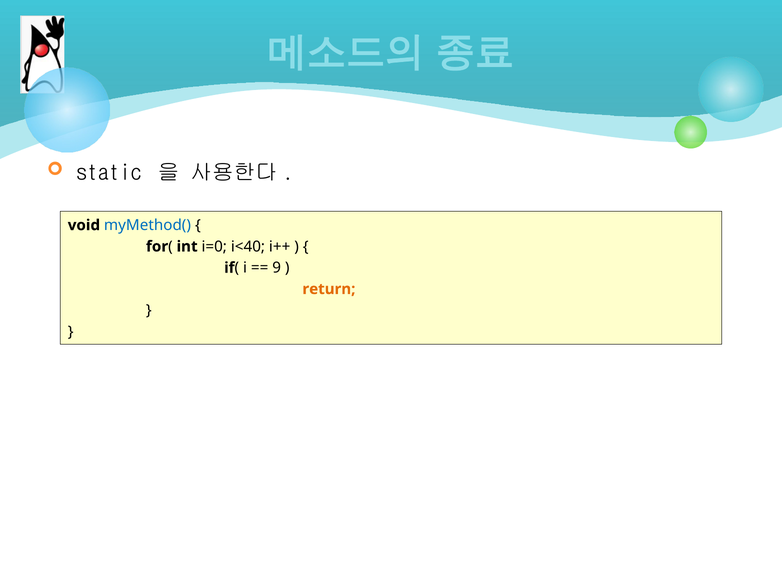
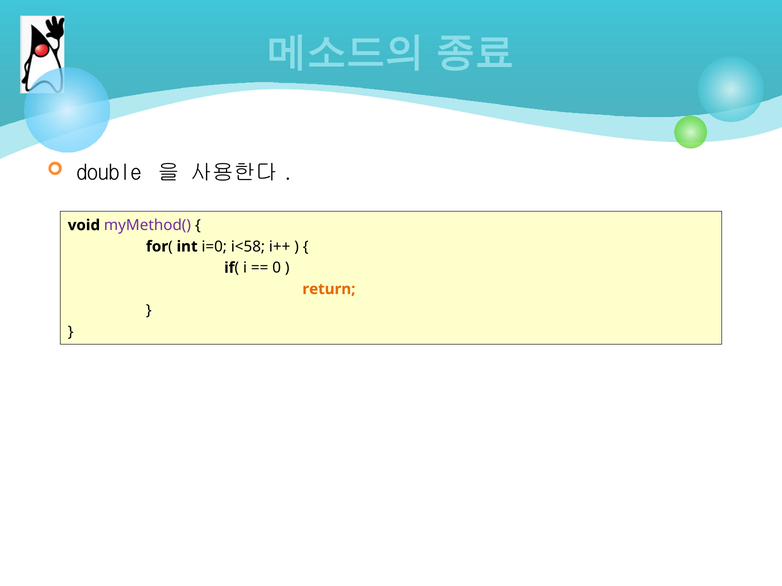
static: static -> double
myMethod( colour: blue -> purple
i<40: i<40 -> i<58
9: 9 -> 0
